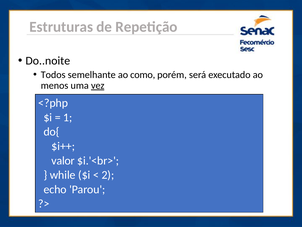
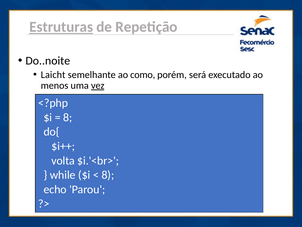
Estruturas underline: none -> present
Todos: Todos -> Laicht
1 at (68, 117): 1 -> 8
valor: valor -> volta
2 at (108, 175): 2 -> 8
